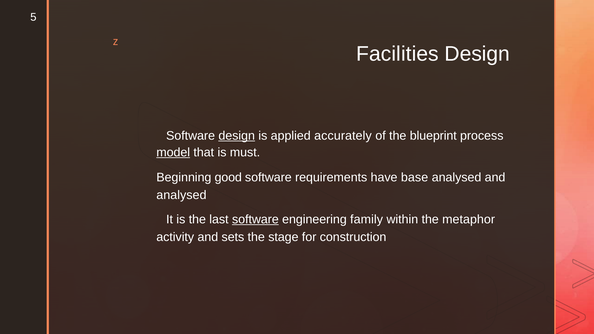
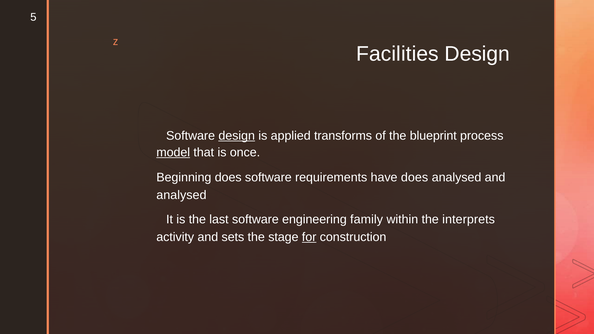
accurately: accurately -> transforms
must: must -> once
Beginning good: good -> does
have base: base -> does
software at (255, 219) underline: present -> none
metaphor: metaphor -> interprets
for underline: none -> present
